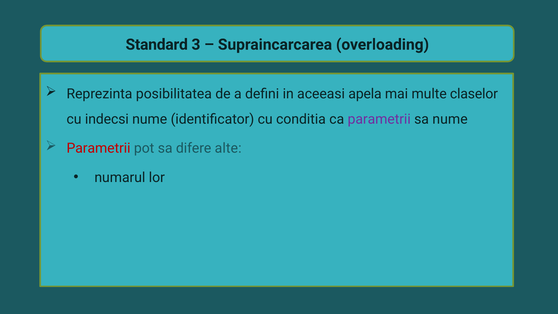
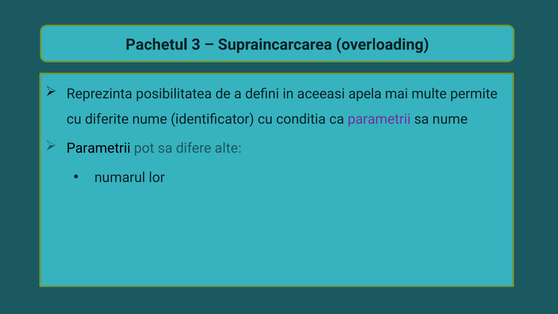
Standard: Standard -> Pachetul
claselor: claselor -> permite
indecsi: indecsi -> diferite
Parametrii at (99, 148) colour: red -> black
